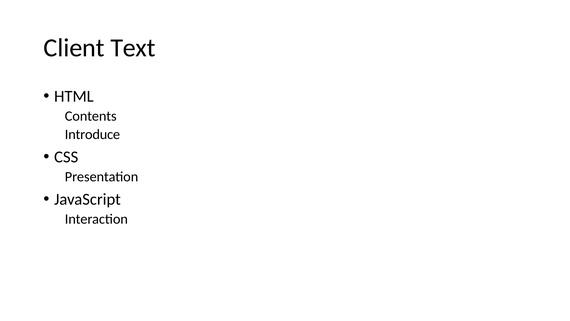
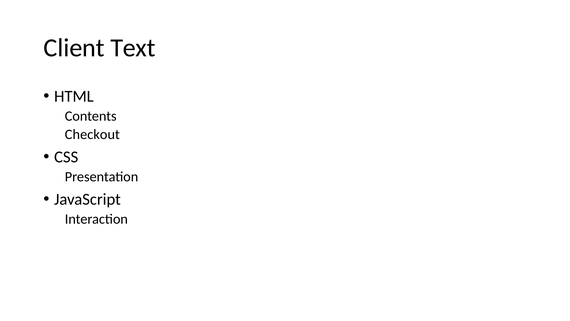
Introduce: Introduce -> Checkout
